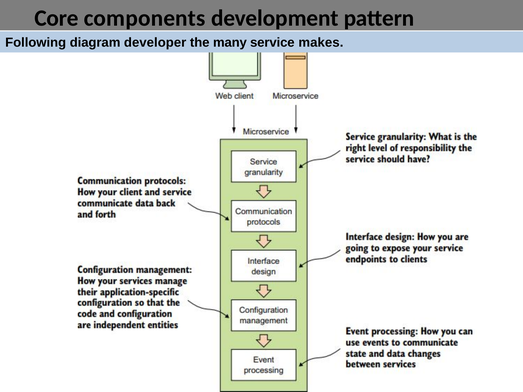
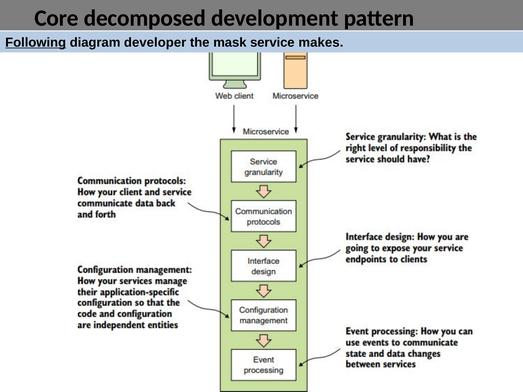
components: components -> decomposed
Following underline: none -> present
many: many -> mask
